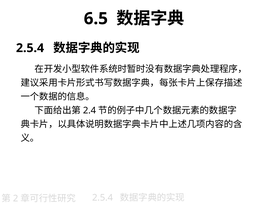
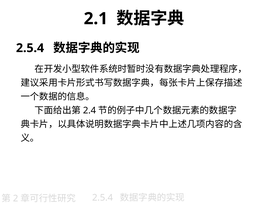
6.5: 6.5 -> 2.1
